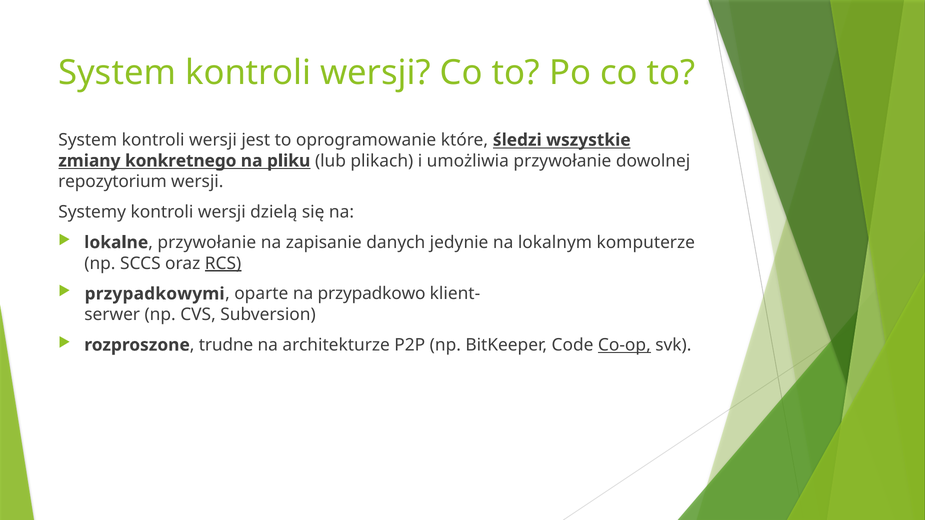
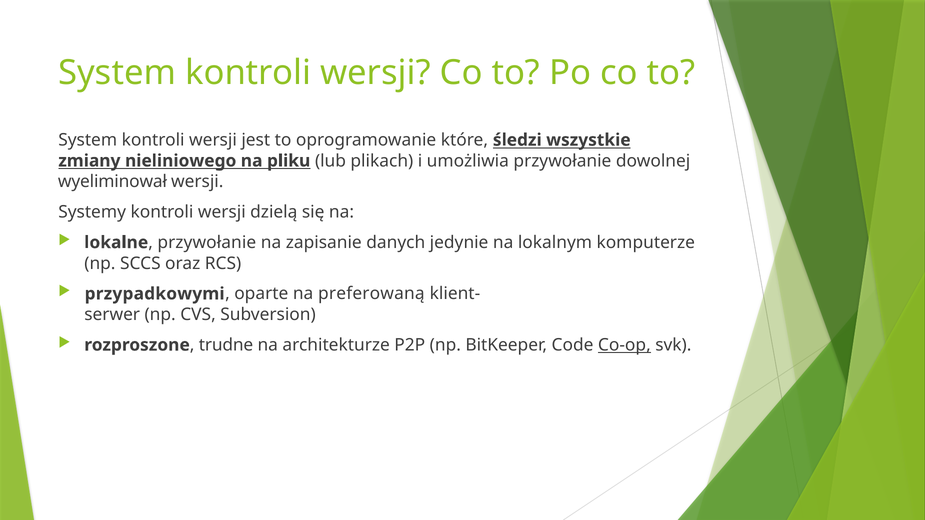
konkretnego: konkretnego -> nieliniowego
repozytorium: repozytorium -> wyeliminował
RCS underline: present -> none
przypadkowo: przypadkowo -> preferowaną
